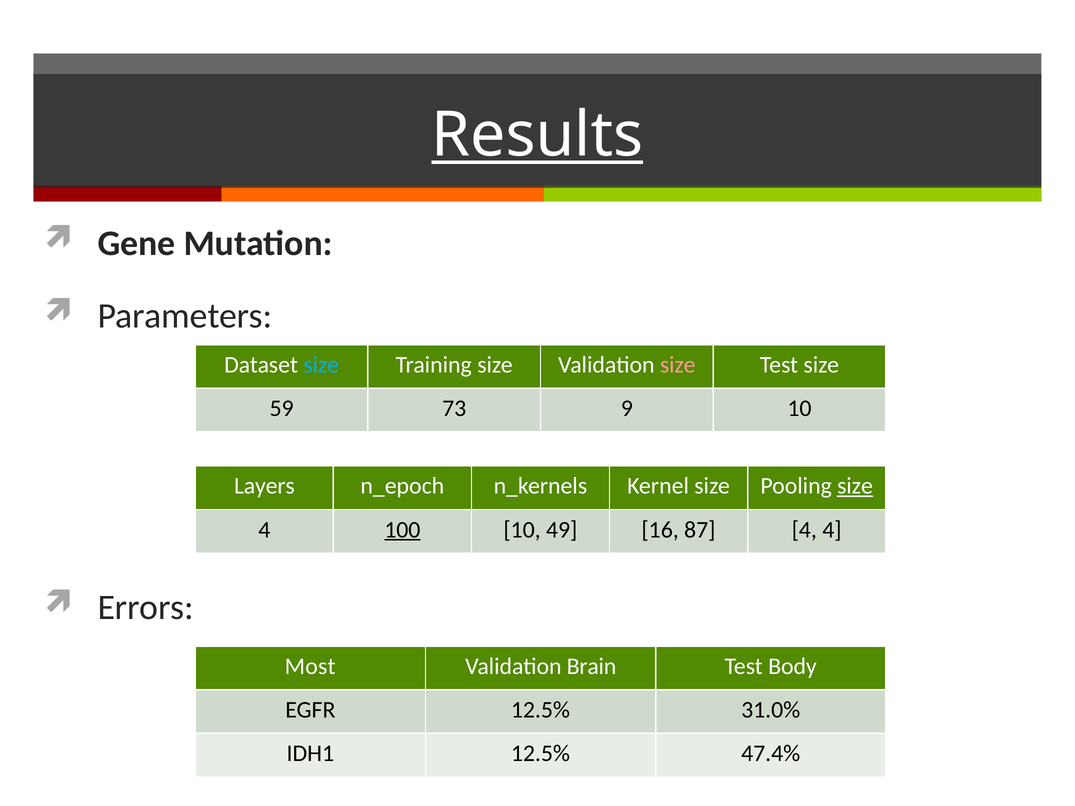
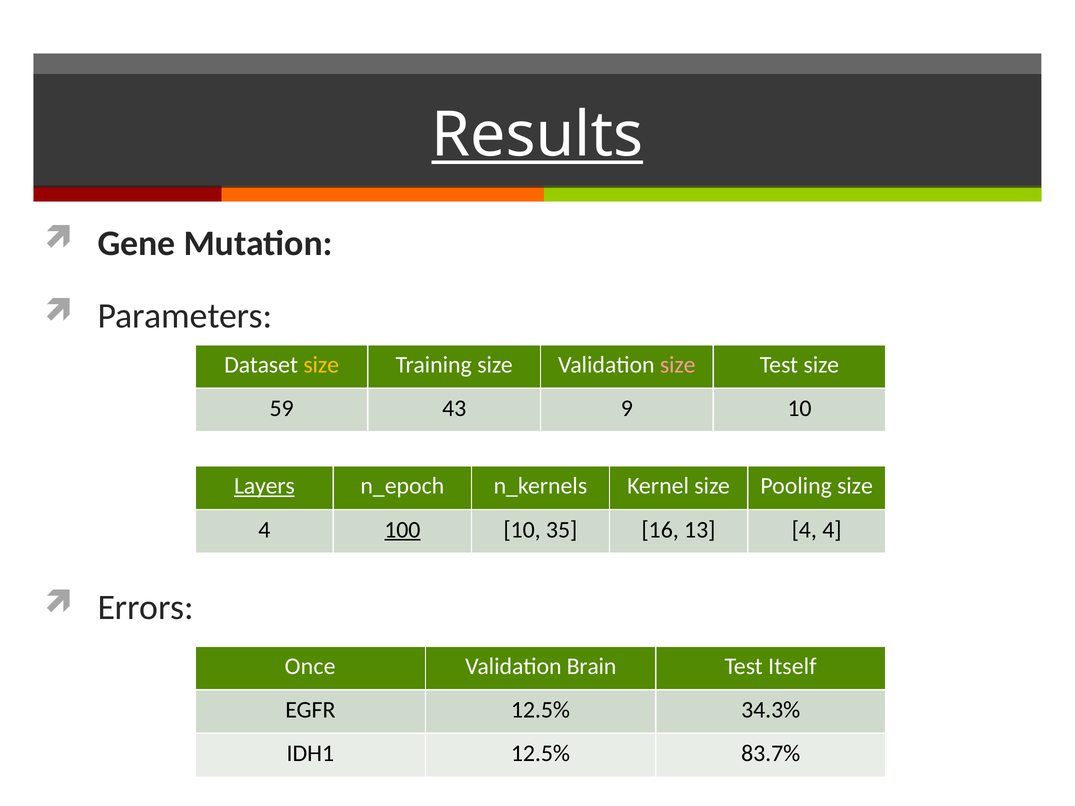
size at (321, 365) colour: light blue -> yellow
73: 73 -> 43
Layers underline: none -> present
size at (855, 486) underline: present -> none
49: 49 -> 35
87: 87 -> 13
Most: Most -> Once
Body: Body -> Itself
31.0%: 31.0% -> 34.3%
47.4%: 47.4% -> 83.7%
